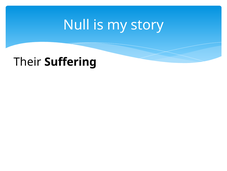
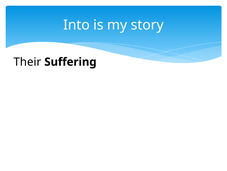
Null: Null -> Into
